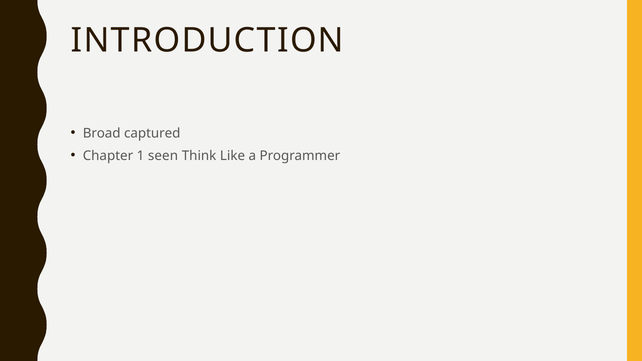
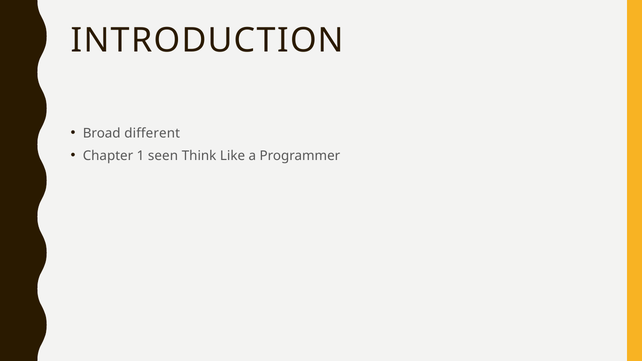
captured: captured -> different
